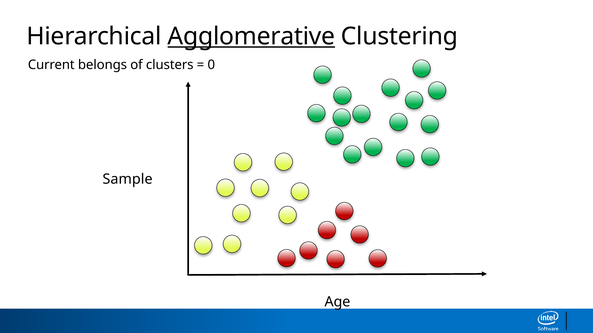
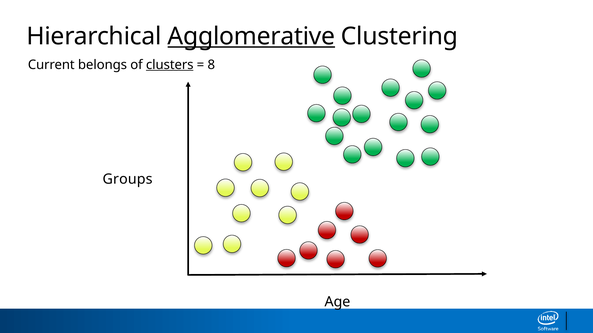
clusters underline: none -> present
0: 0 -> 8
Sample: Sample -> Groups
